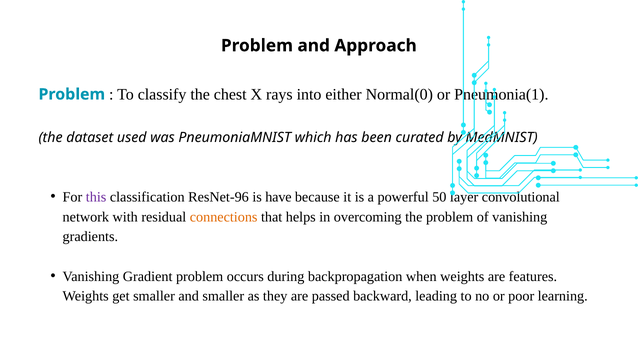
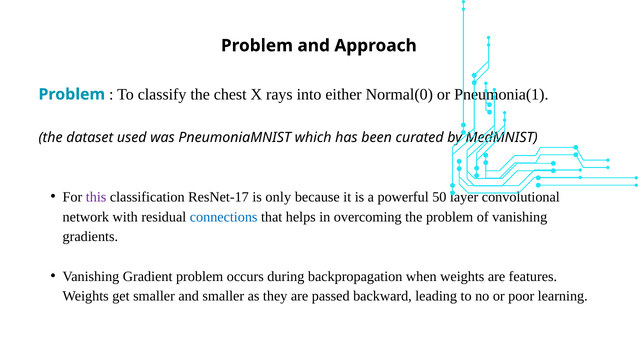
ResNet-96: ResNet-96 -> ResNet-17
have: have -> only
connections colour: orange -> blue
